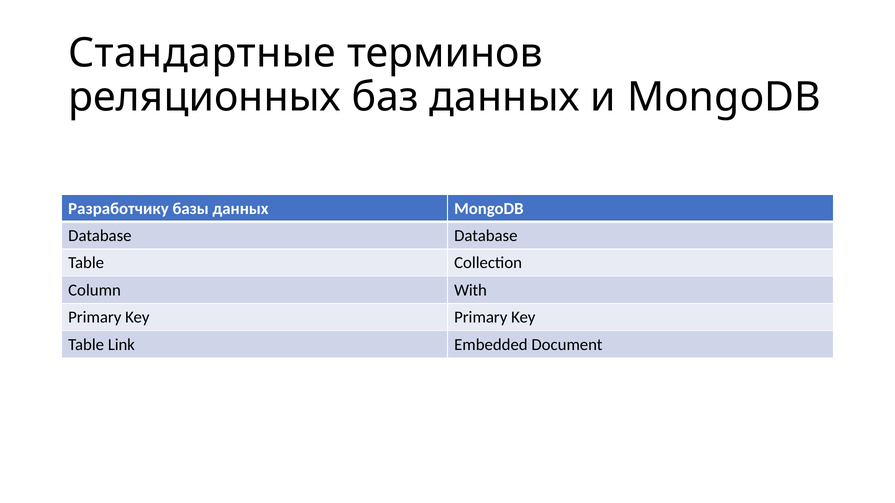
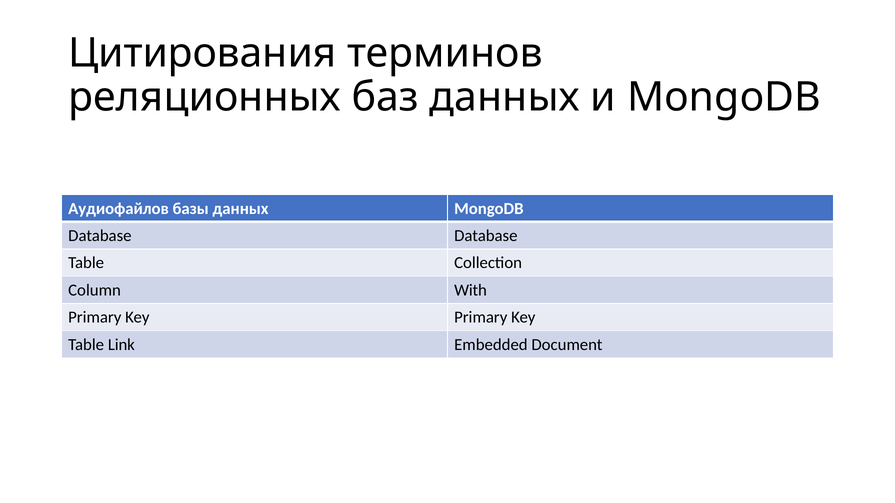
Стандартные: Стандартные -> Цитирования
Разработчику: Разработчику -> Аудиофайлов
